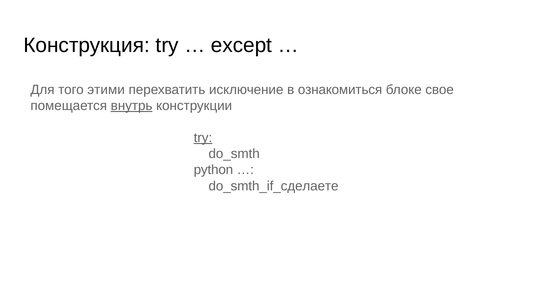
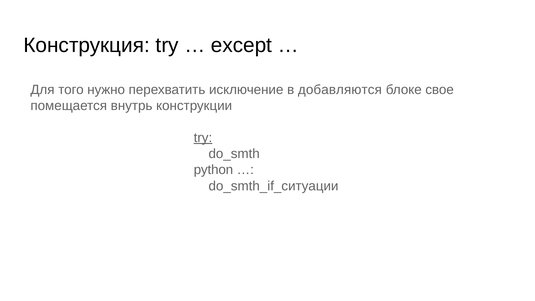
этими: этими -> нужно
ознакомиться: ознакомиться -> добавляются
внутрь underline: present -> none
do_smth_if_сделаете: do_smth_if_сделаете -> do_smth_if_ситуации
